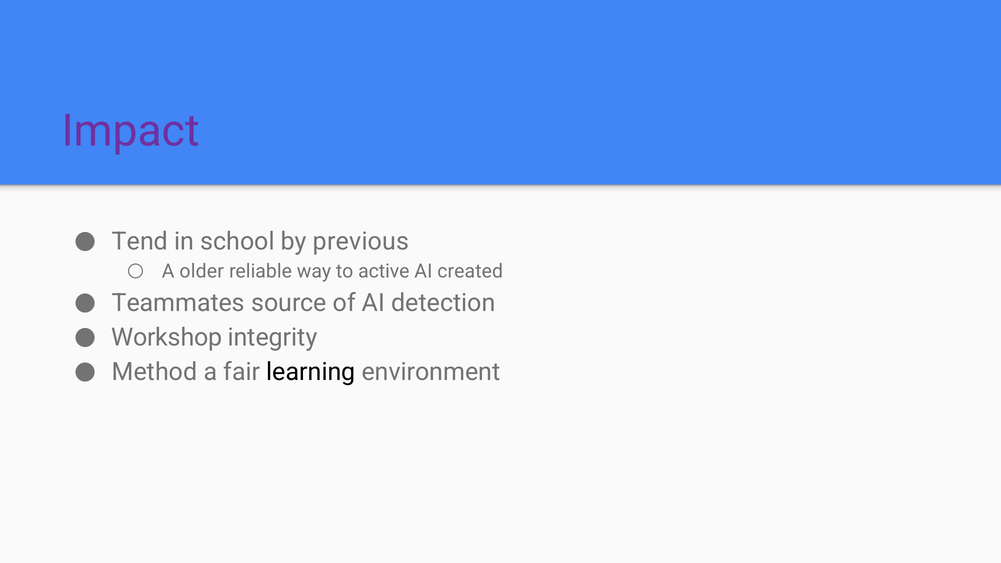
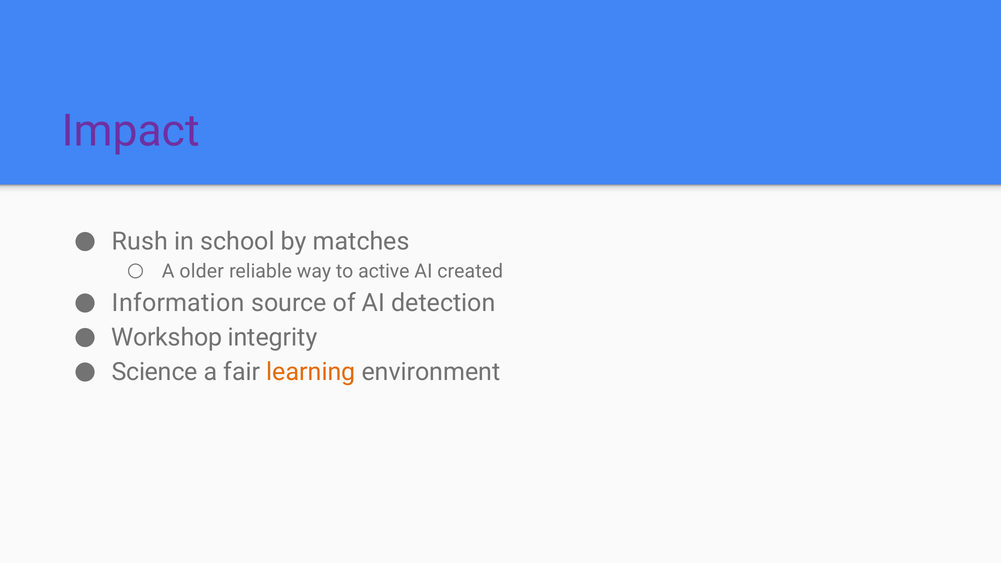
Tend: Tend -> Rush
previous: previous -> matches
Teammates: Teammates -> Information
Method: Method -> Science
learning colour: black -> orange
